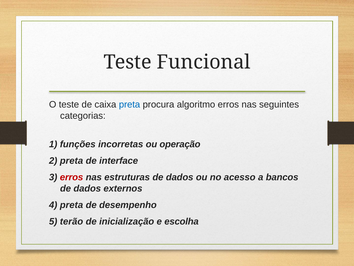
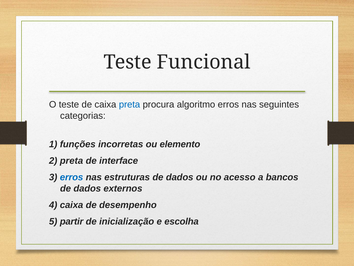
operação: operação -> elemento
erros at (72, 177) colour: red -> blue
4 preta: preta -> caixa
terão: terão -> partir
